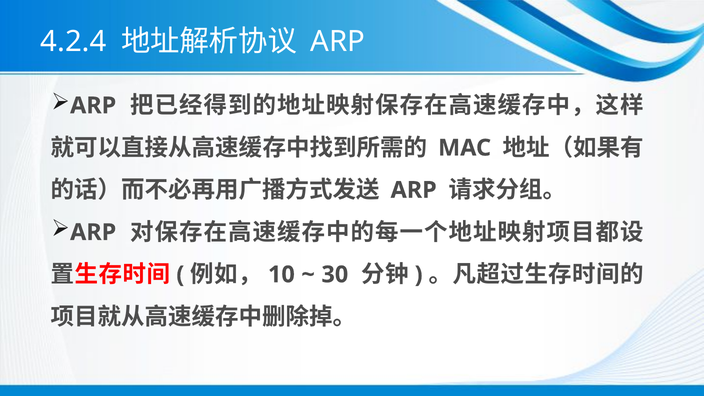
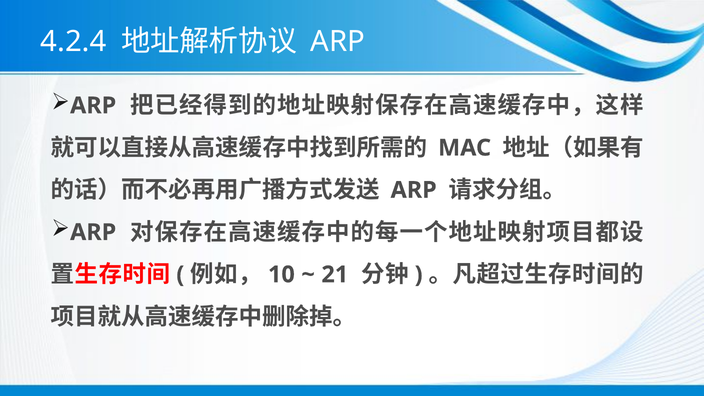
30: 30 -> 21
